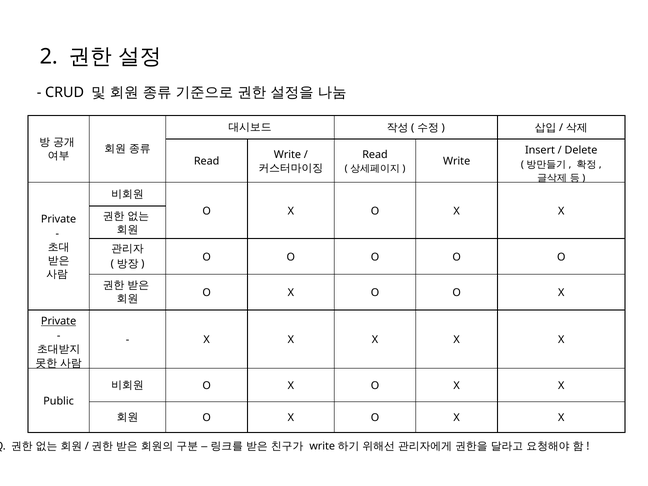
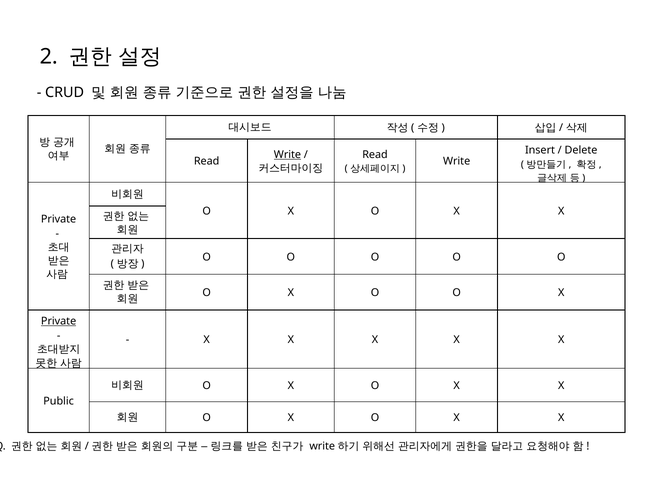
Write at (287, 155) underline: none -> present
